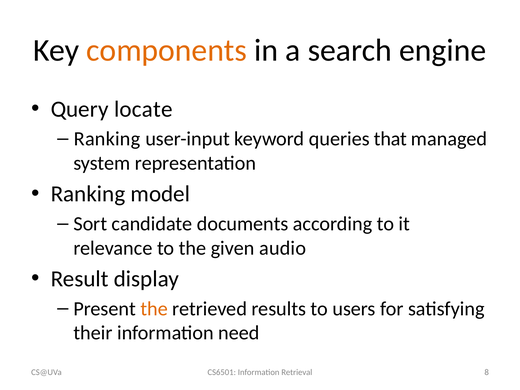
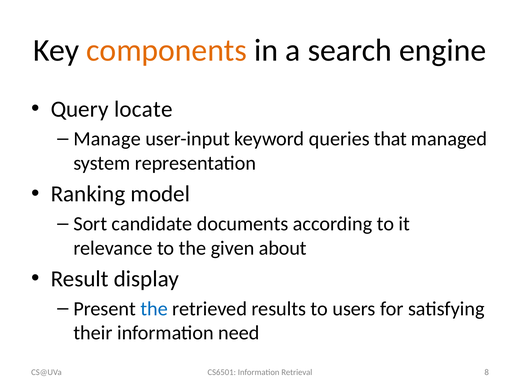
Ranking at (107, 139): Ranking -> Manage
audio: audio -> about
the at (154, 309) colour: orange -> blue
